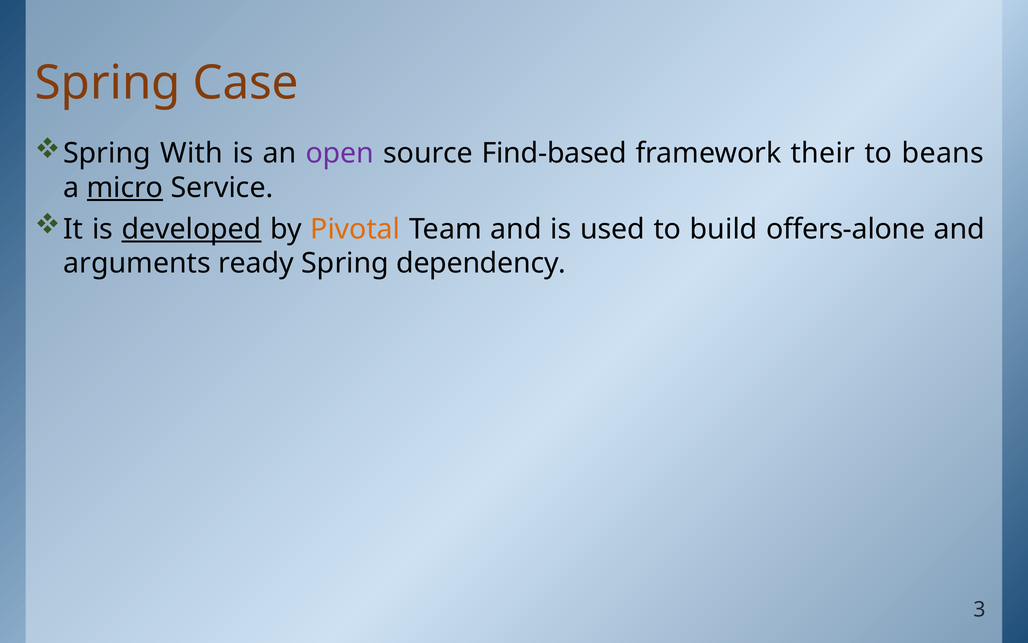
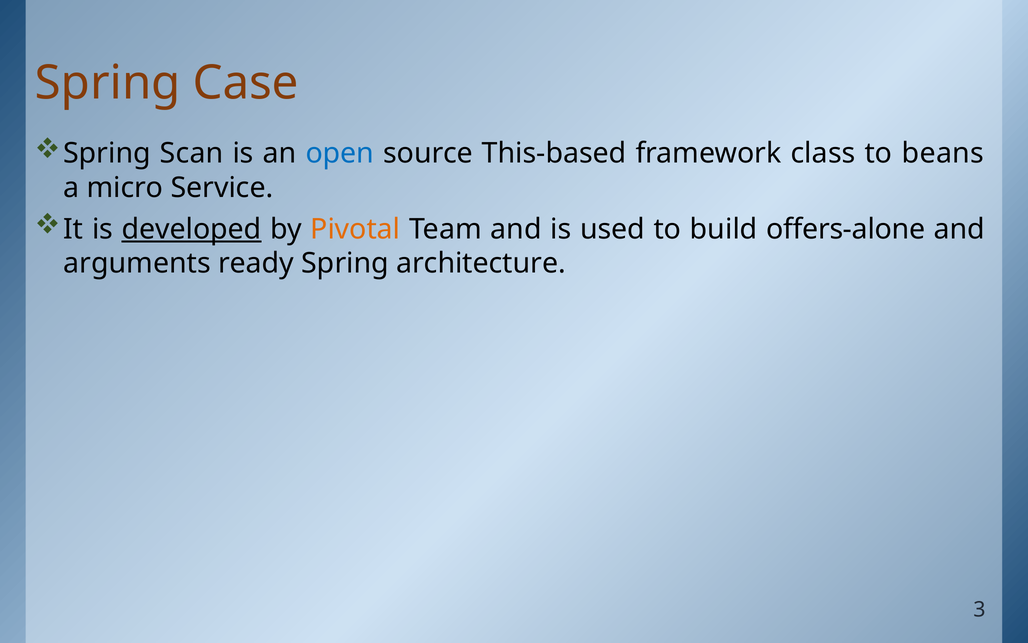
With: With -> Scan
open colour: purple -> blue
Find-based: Find-based -> This-based
their: their -> class
micro underline: present -> none
dependency: dependency -> architecture
